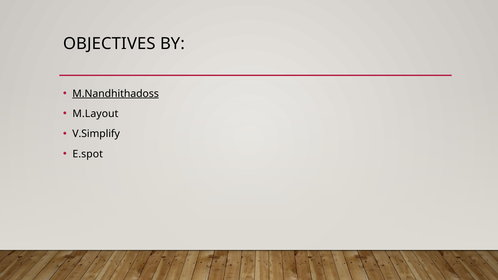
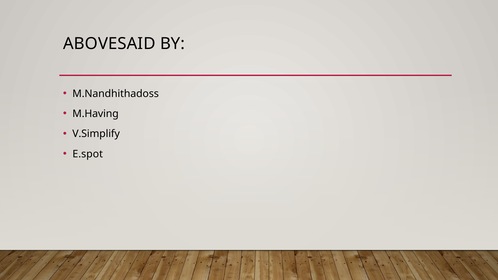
OBJECTIVES: OBJECTIVES -> ABOVESAID
M.Nandhithadoss underline: present -> none
M.Layout: M.Layout -> M.Having
